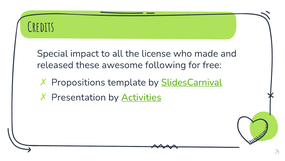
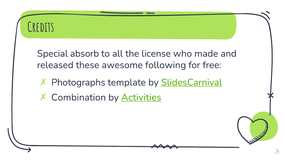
impact: impact -> absorb
Propositions: Propositions -> Photographs
Presentation: Presentation -> Combination
